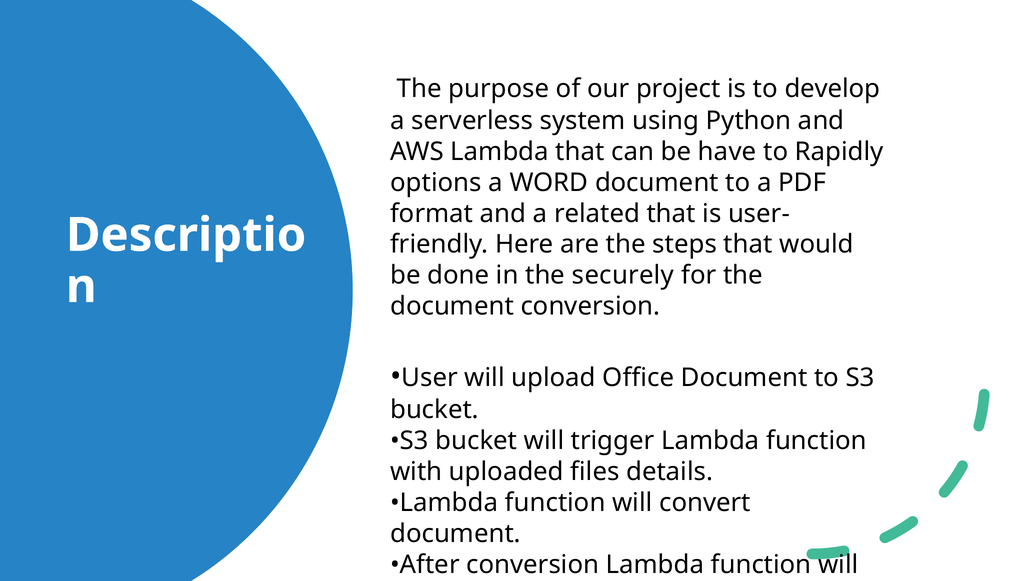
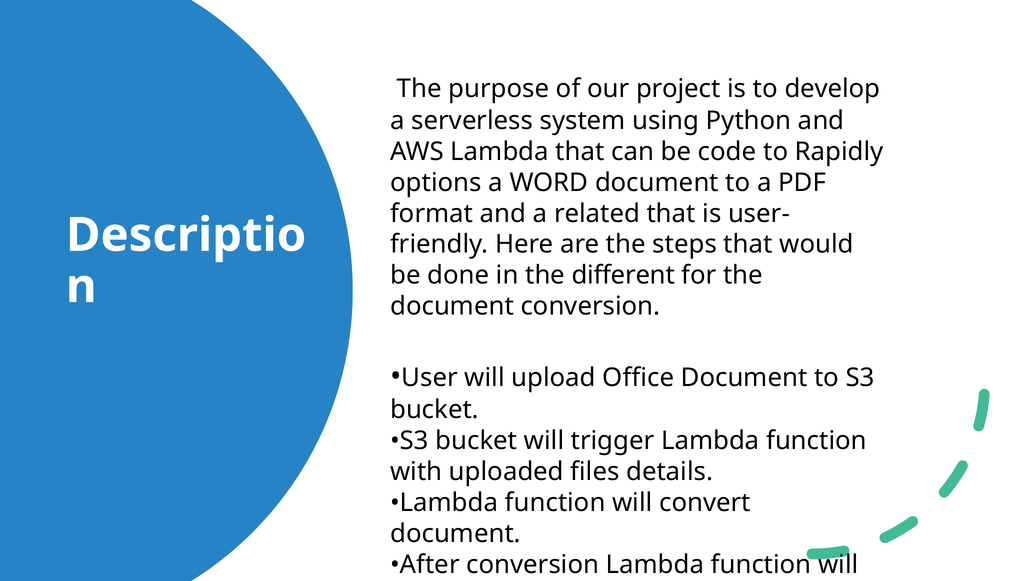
have: have -> code
securely: securely -> different
